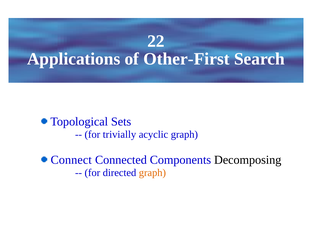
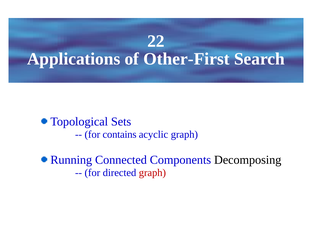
trivially: trivially -> contains
Connect: Connect -> Running
graph at (152, 173) colour: orange -> red
